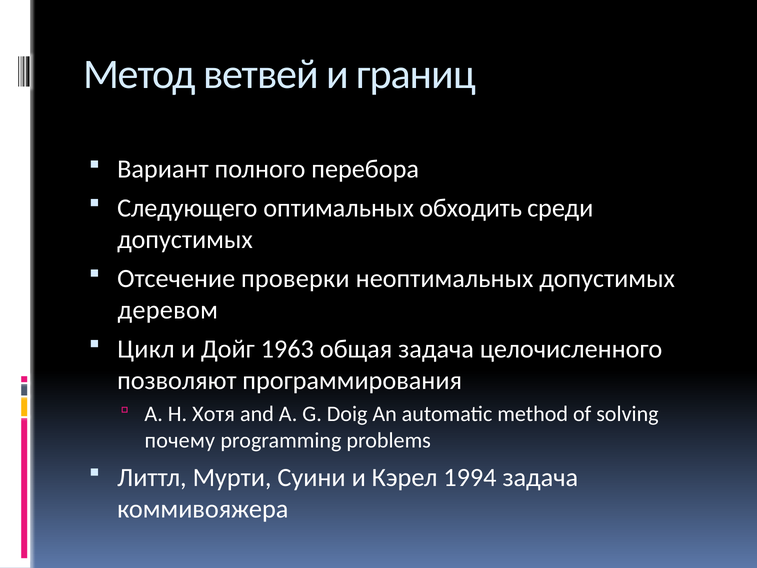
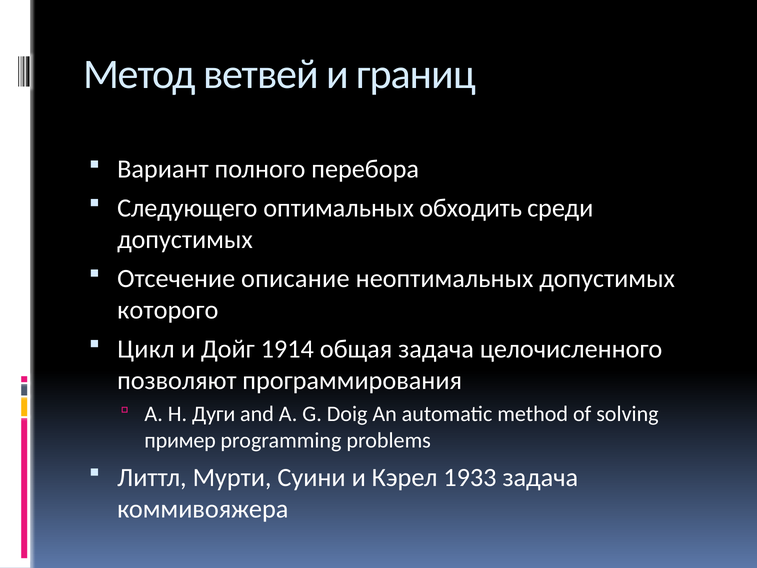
проверки: проверки -> описание
деревом: деревом -> которого
1963: 1963 -> 1914
Хотя: Хотя -> Дуги
почему: почему -> пример
1994: 1994 -> 1933
